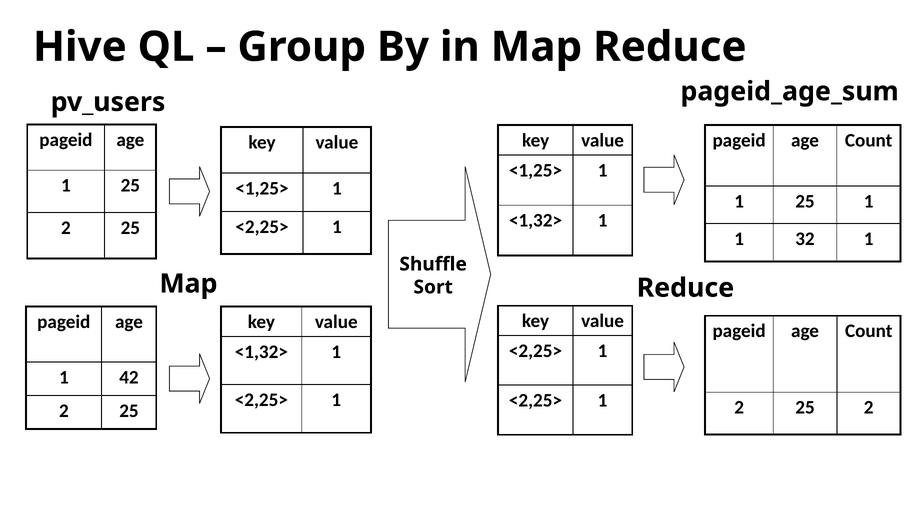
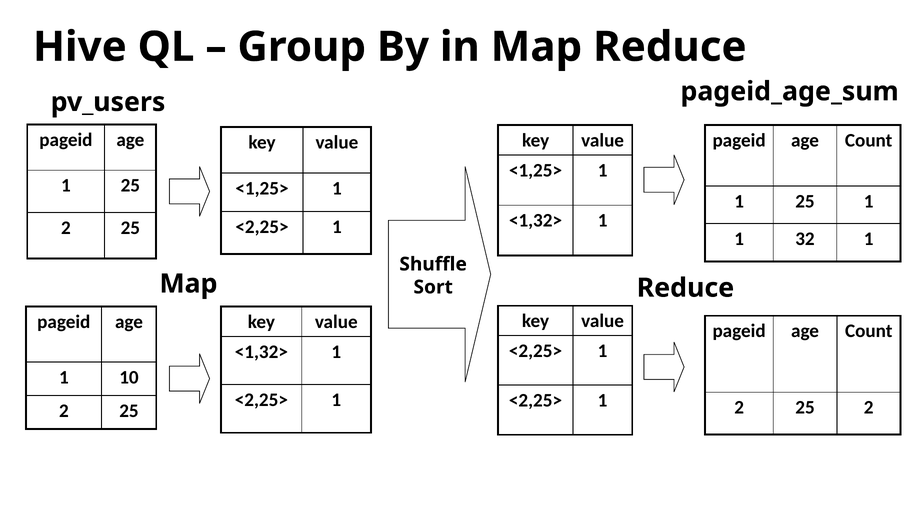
42: 42 -> 10
